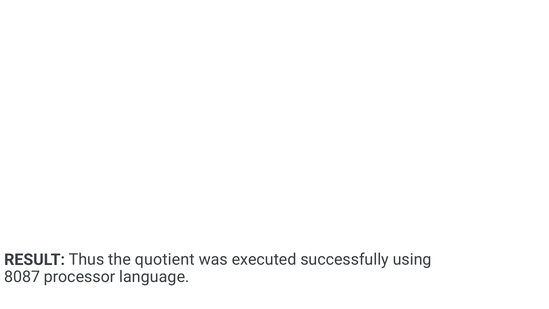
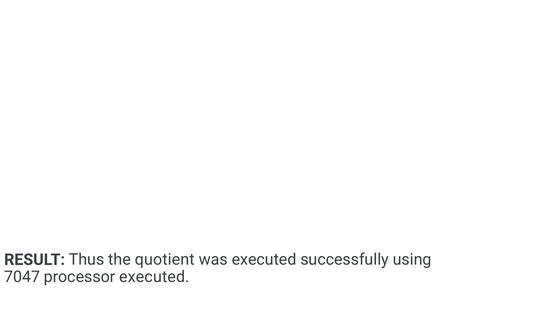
8087: 8087 -> 7047
processor language: language -> executed
